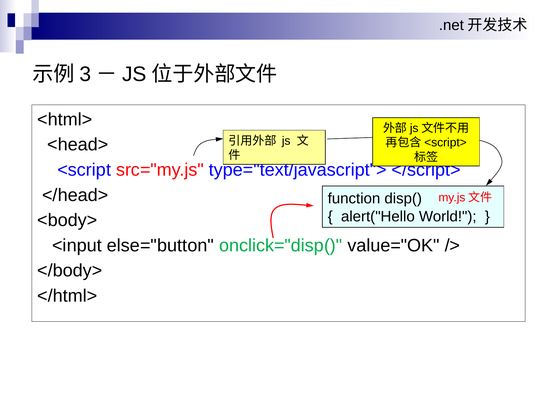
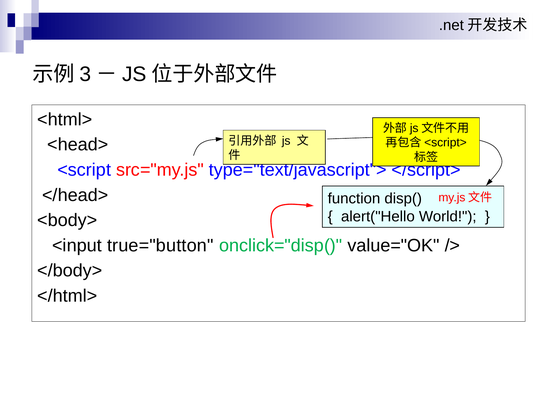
else="button: else="button -> true="button
